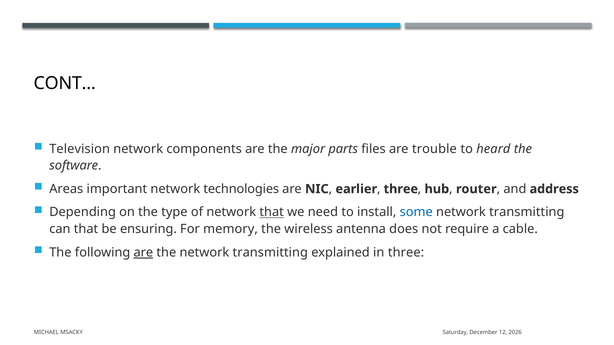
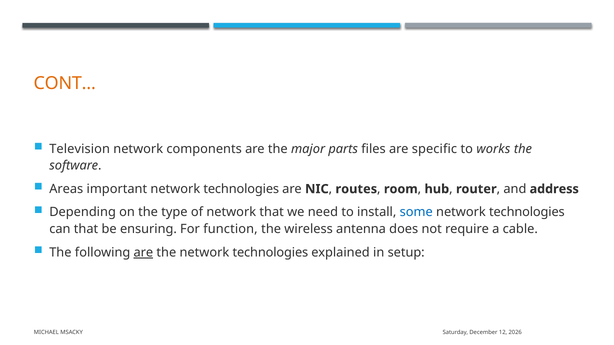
CONT… colour: black -> orange
trouble: trouble -> specific
heard: heard -> works
earlier: earlier -> routes
three at (401, 189): three -> room
that at (272, 212) underline: present -> none
transmitting at (527, 212): transmitting -> technologies
memory: memory -> function
the network transmitting: transmitting -> technologies
in three: three -> setup
